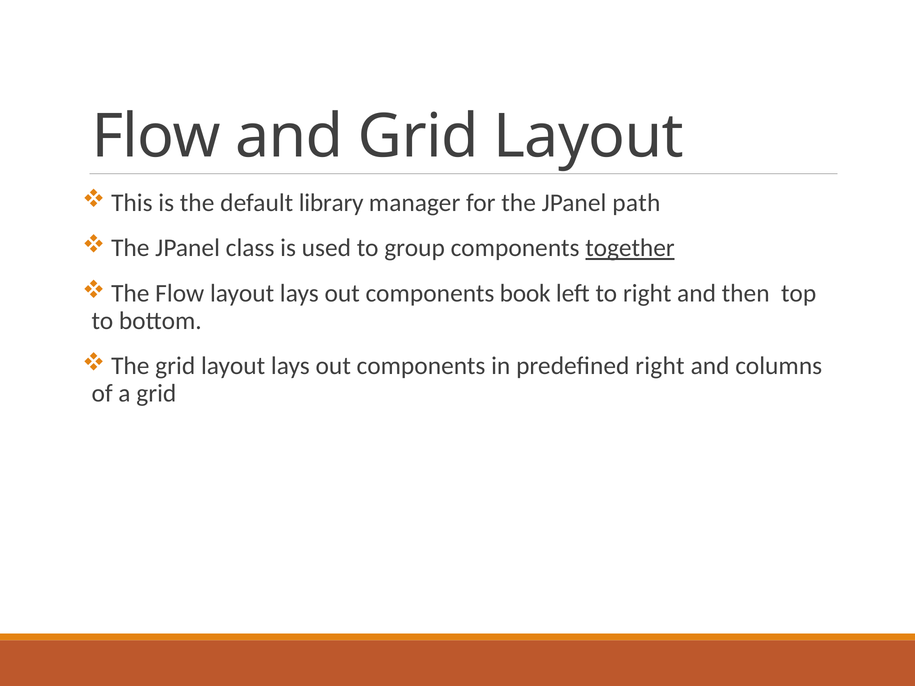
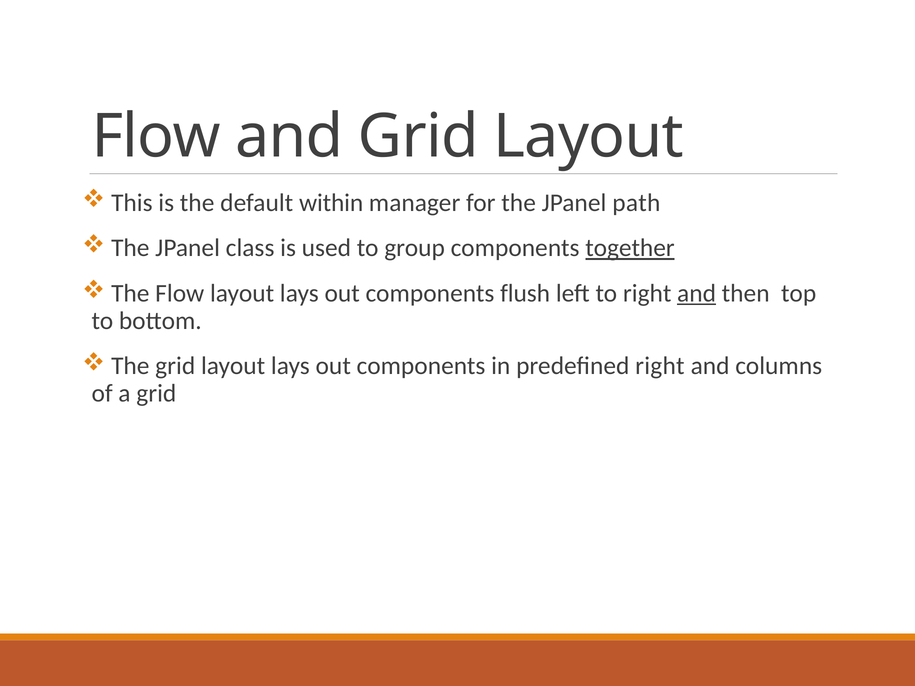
library: library -> within
book: book -> flush
and at (697, 293) underline: none -> present
